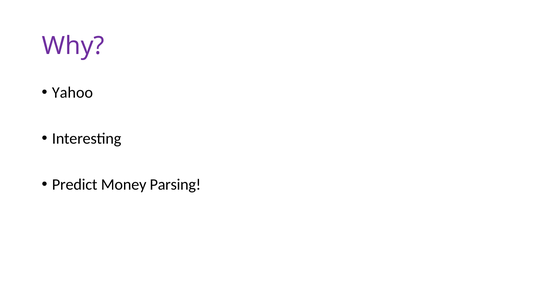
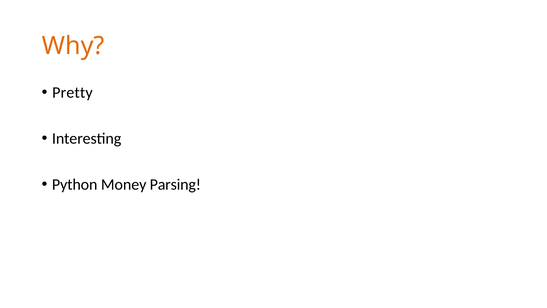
Why colour: purple -> orange
Yahoo: Yahoo -> Pretty
Predict: Predict -> Python
